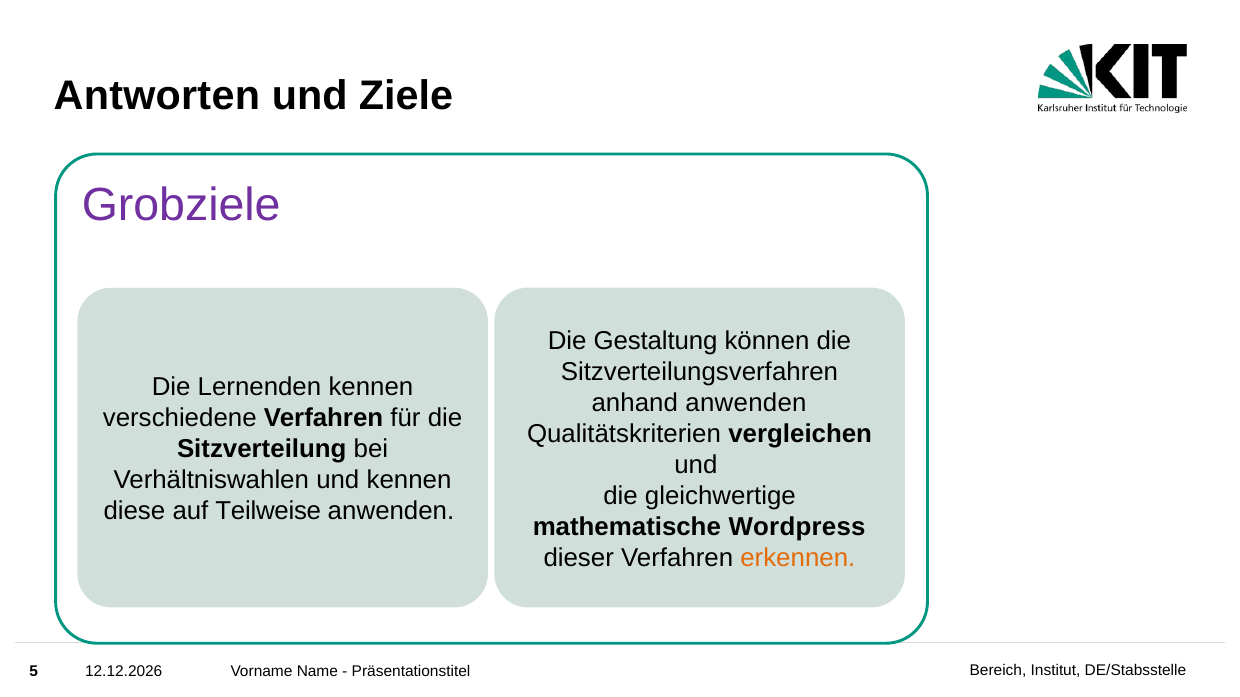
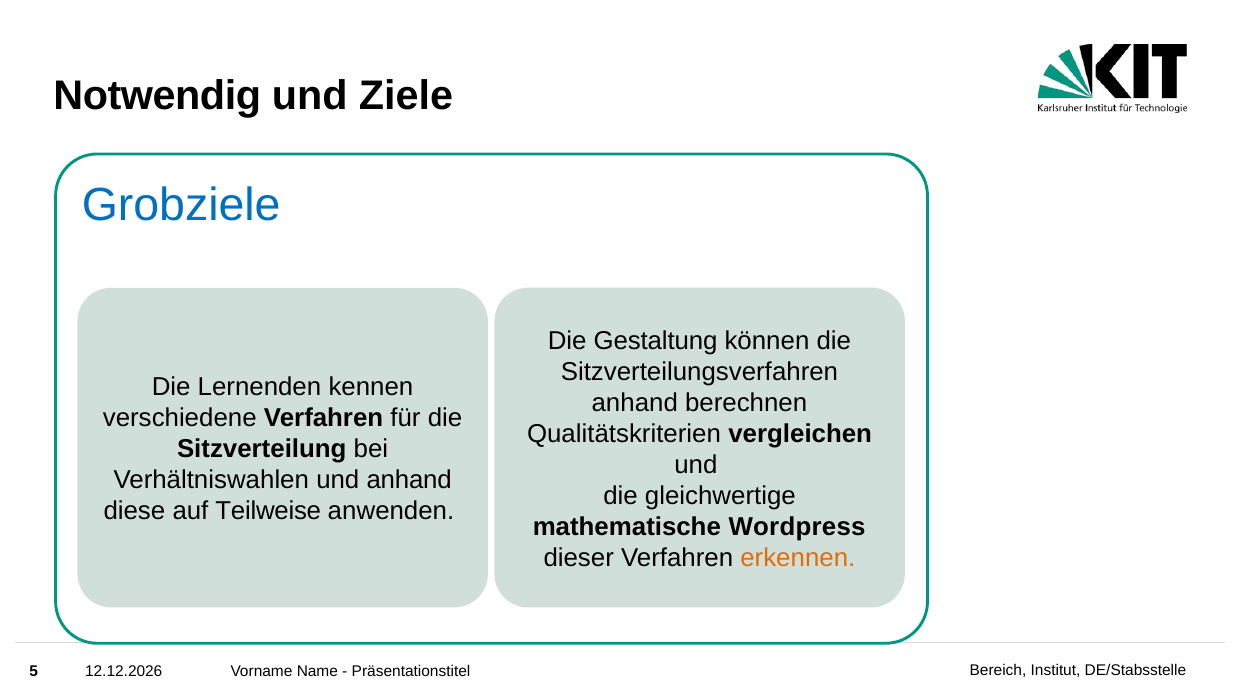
Antworten: Antworten -> Notwendig
Grobziele colour: purple -> blue
anhand anwenden: anwenden -> berechnen
und kennen: kennen -> anhand
